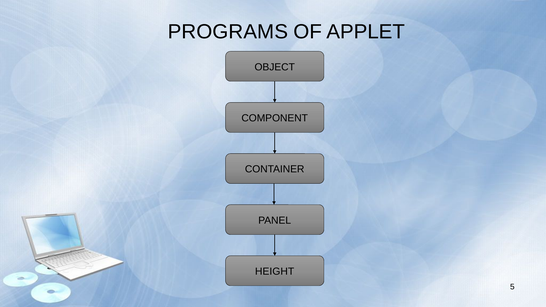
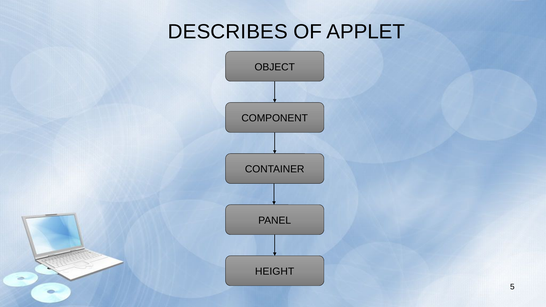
PROGRAMS: PROGRAMS -> DESCRIBES
